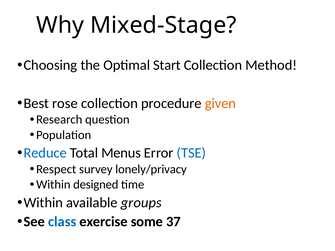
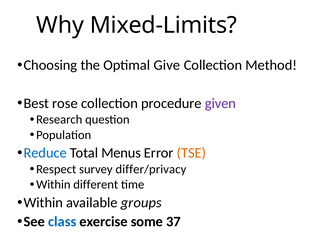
Mixed-Stage: Mixed-Stage -> Mixed-Limits
Start: Start -> Give
given colour: orange -> purple
TSE colour: blue -> orange
lonely/privacy: lonely/privacy -> differ/privacy
designed: designed -> different
